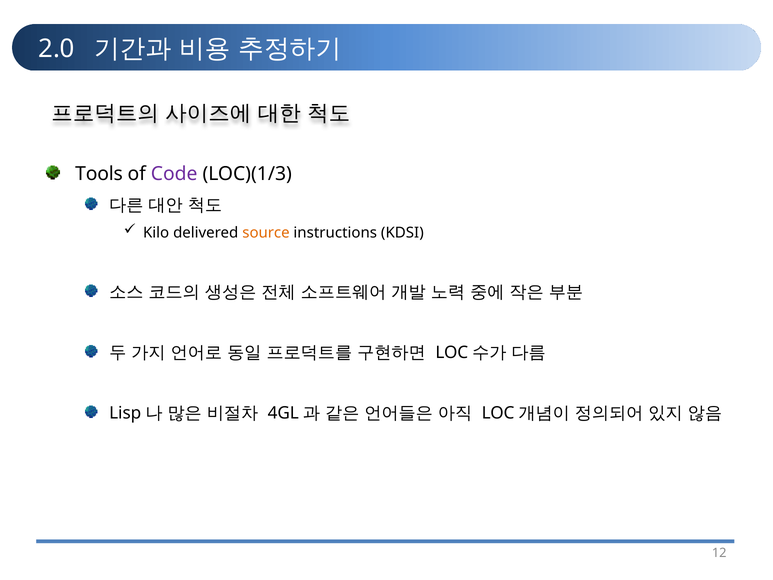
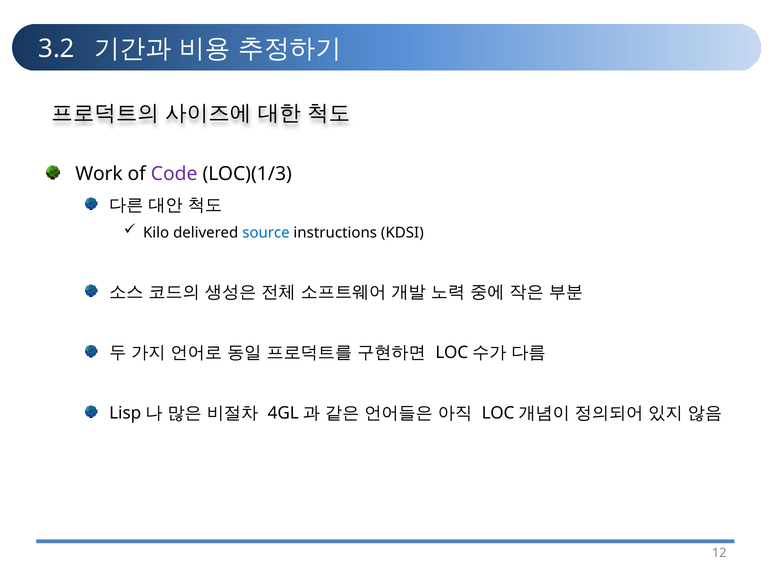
2.0: 2.0 -> 3.2
Tools: Tools -> Work
source colour: orange -> blue
